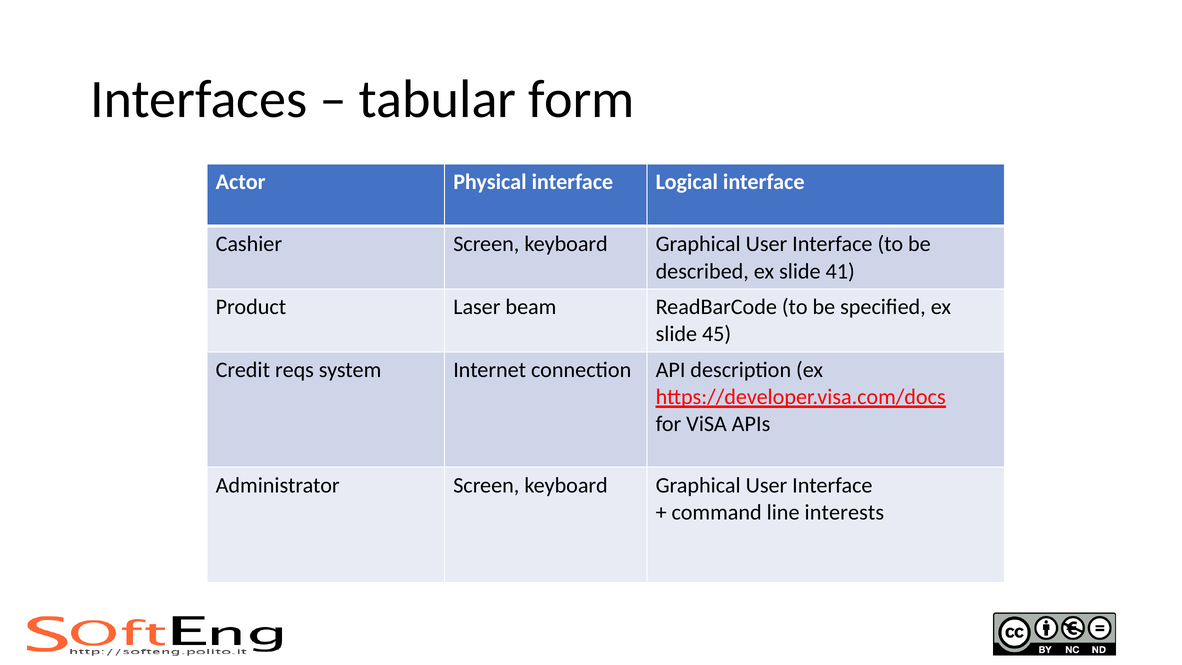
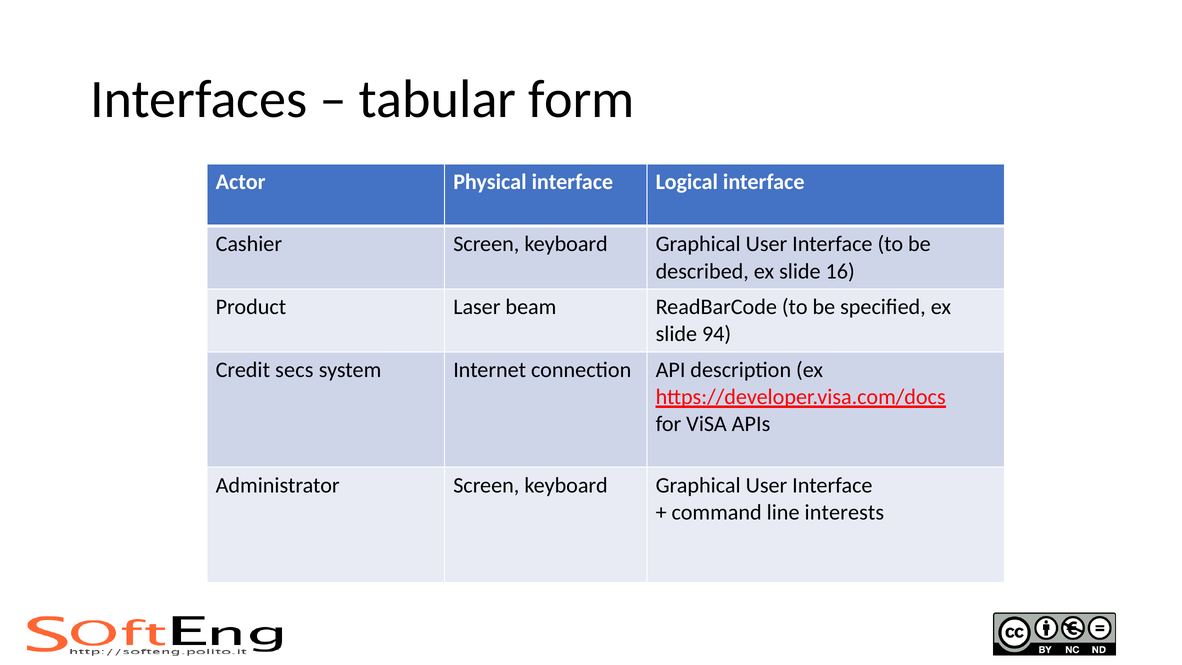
41: 41 -> 16
45: 45 -> 94
reqs: reqs -> secs
